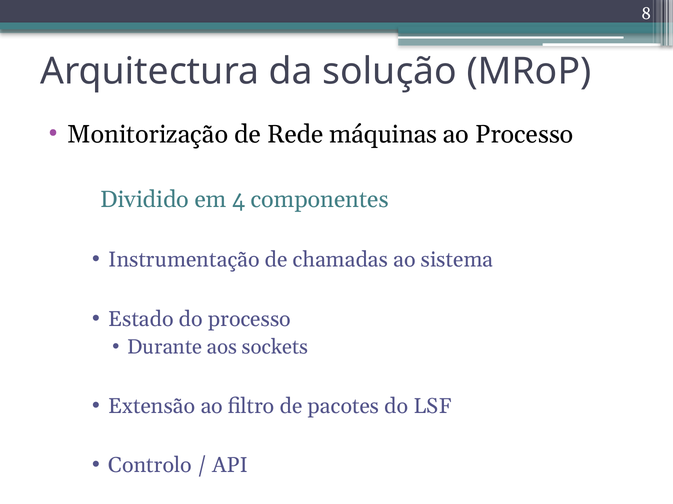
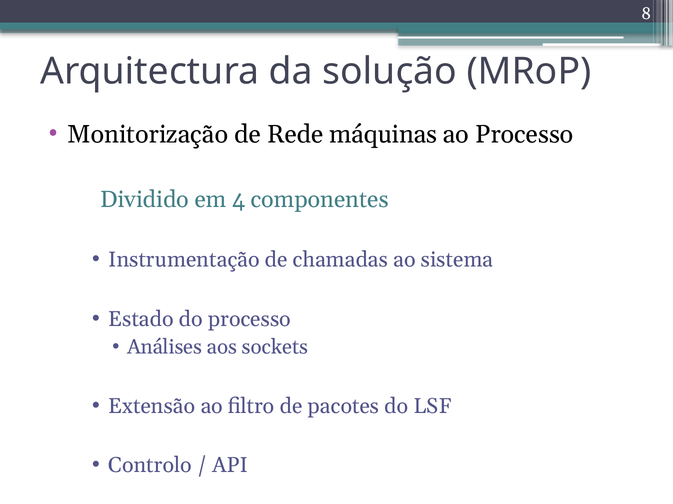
Durante: Durante -> Análises
